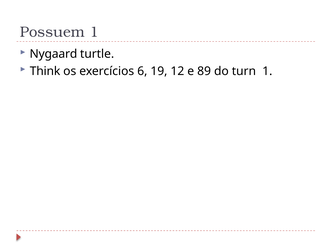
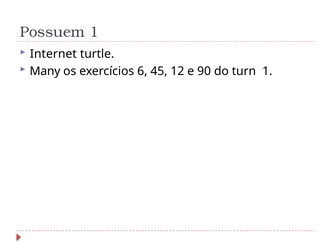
Nygaard: Nygaard -> Internet
Think: Think -> Many
19: 19 -> 45
89: 89 -> 90
